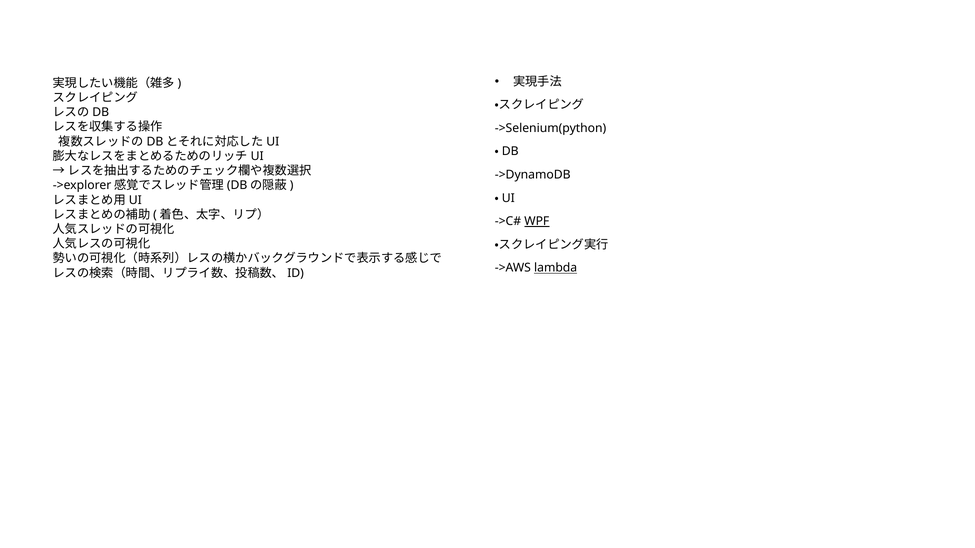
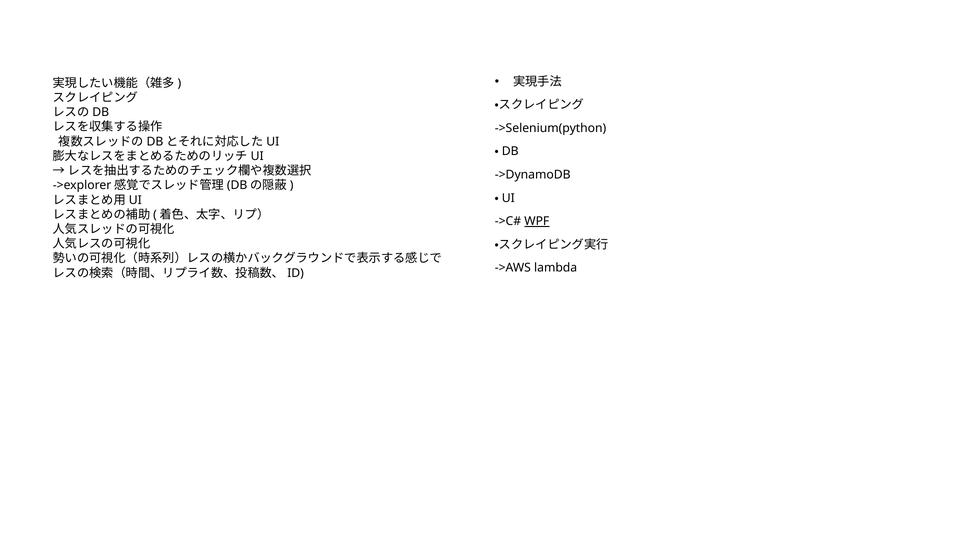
lambda underline: present -> none
